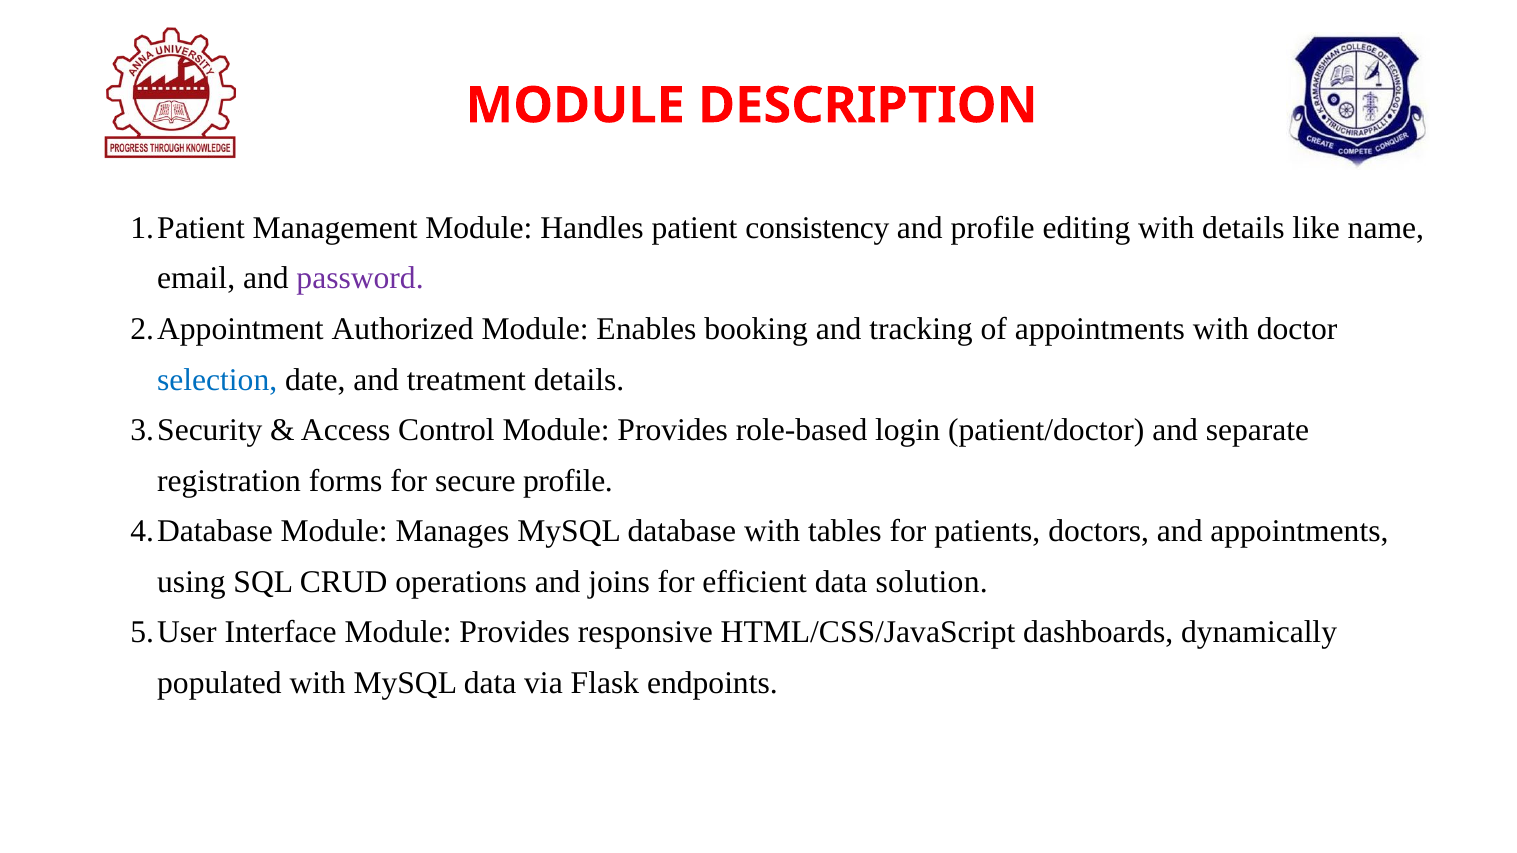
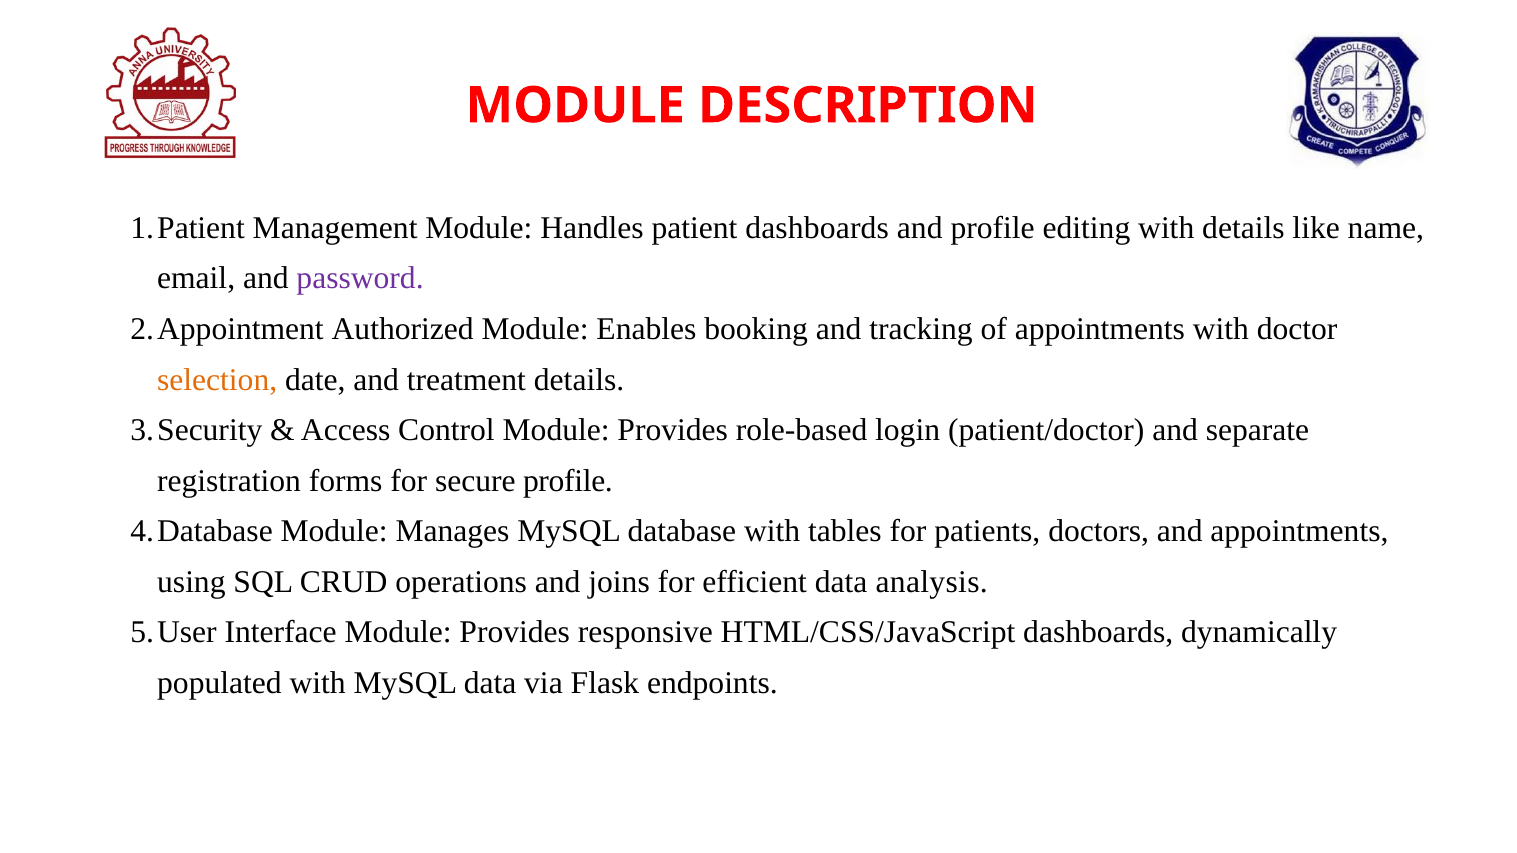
patient consistency: consistency -> dashboards
selection colour: blue -> orange
solution: solution -> analysis
